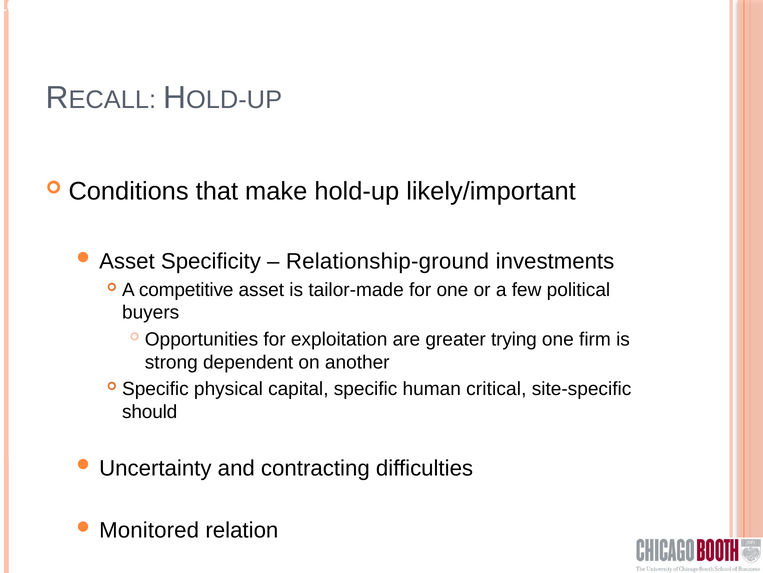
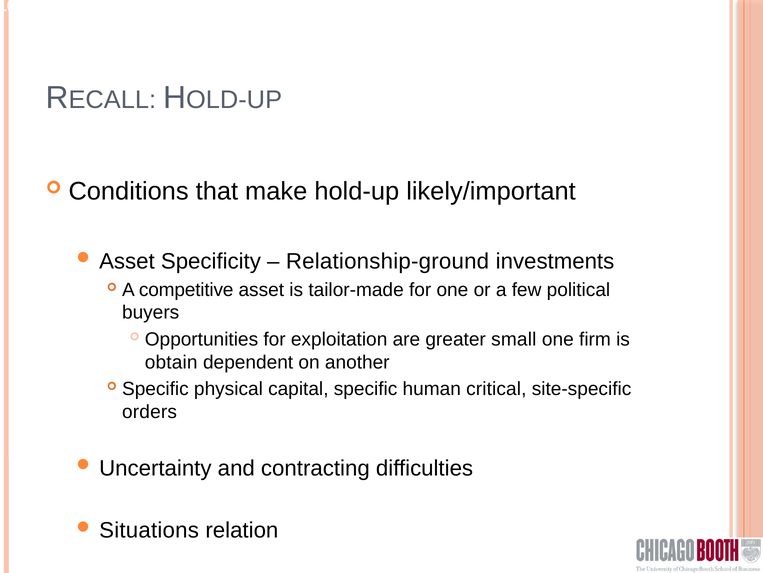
trying: trying -> small
strong: strong -> obtain
should: should -> orders
Monitored: Monitored -> Situations
